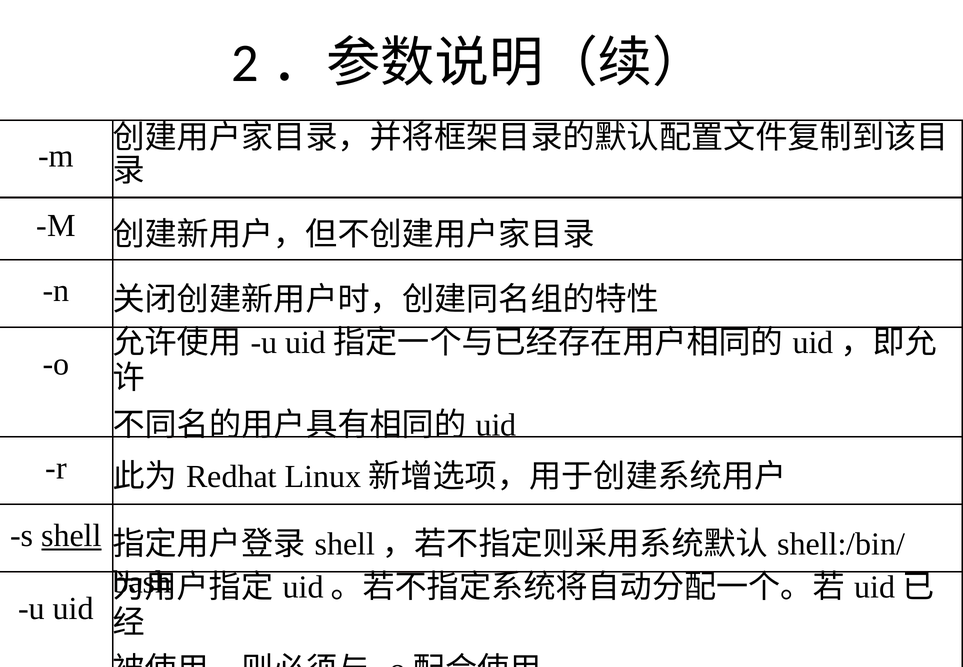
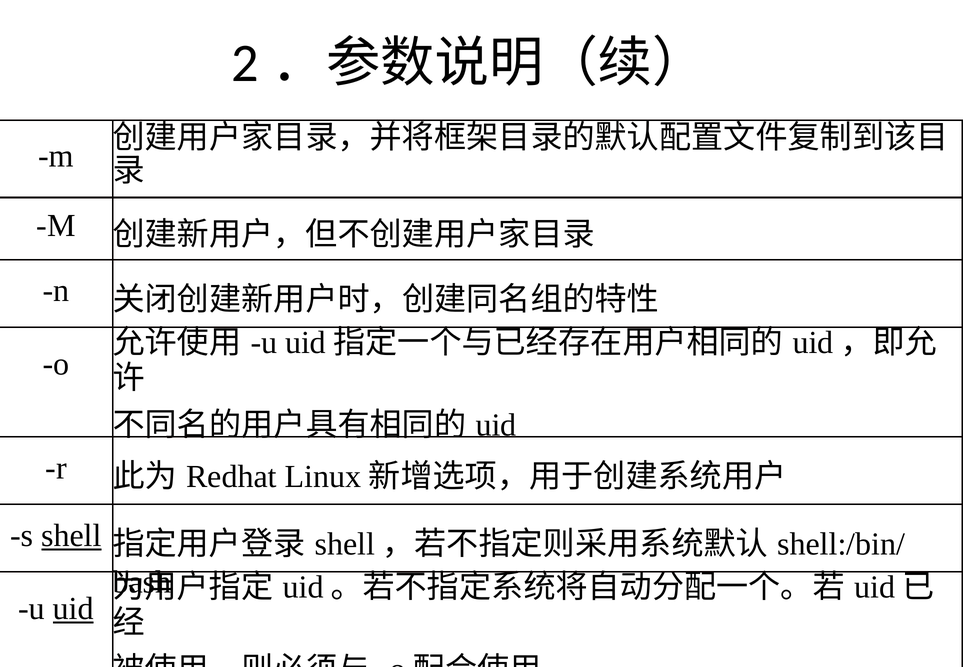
uid at (73, 608) underline: none -> present
